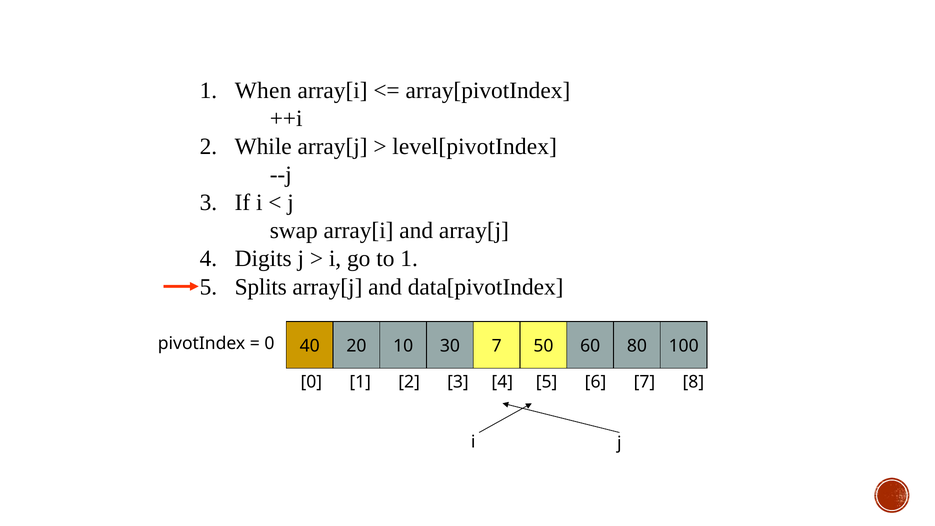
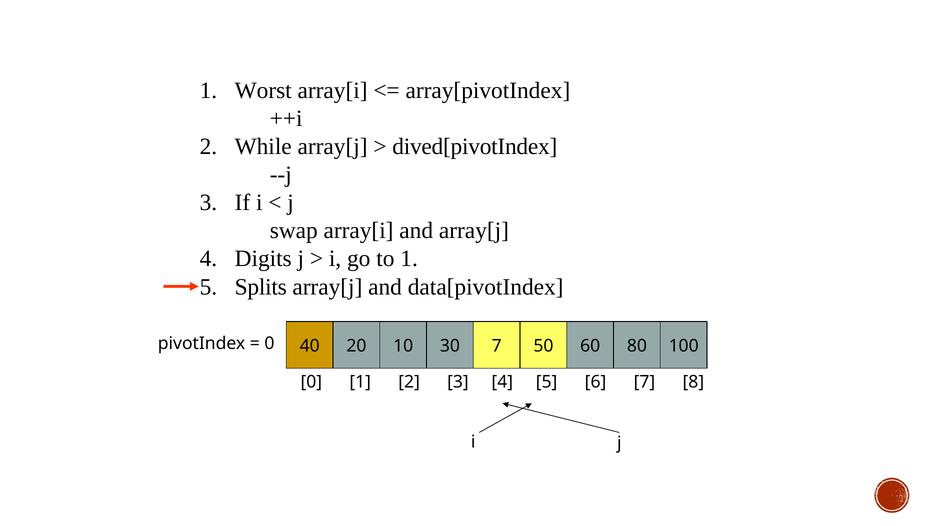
When: When -> Worst
level[pivotIndex: level[pivotIndex -> dived[pivotIndex
